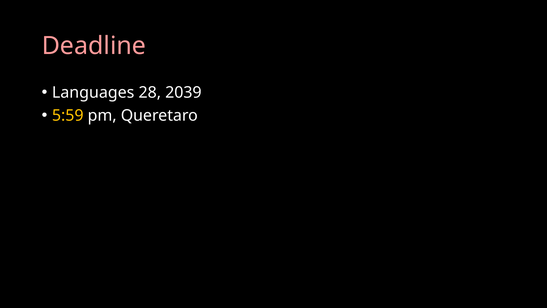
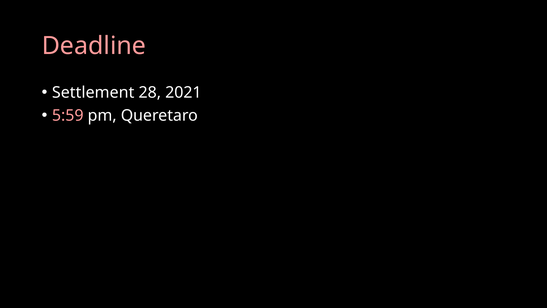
Languages: Languages -> Settlement
2039: 2039 -> 2021
5:59 colour: yellow -> pink
